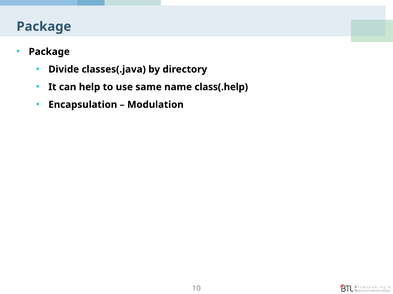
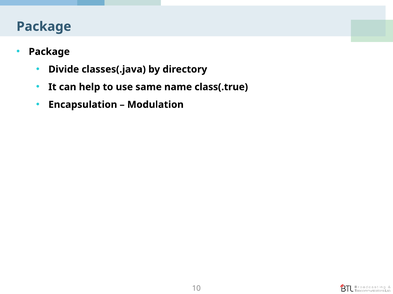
class(.help: class(.help -> class(.true
